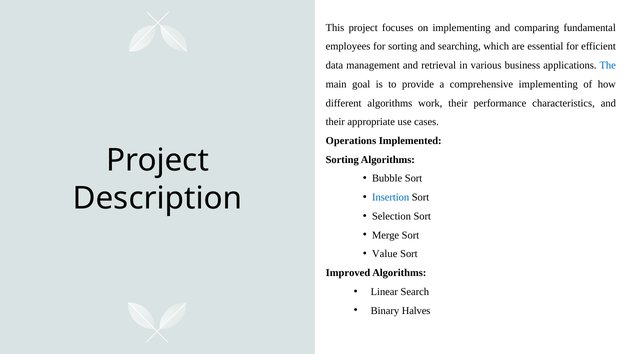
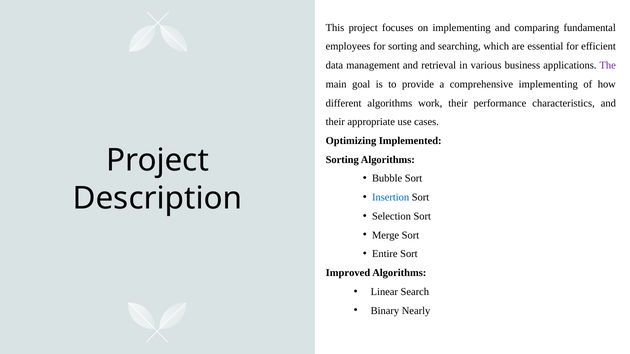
The colour: blue -> purple
Operations: Operations -> Optimizing
Value: Value -> Entire
Halves: Halves -> Nearly
